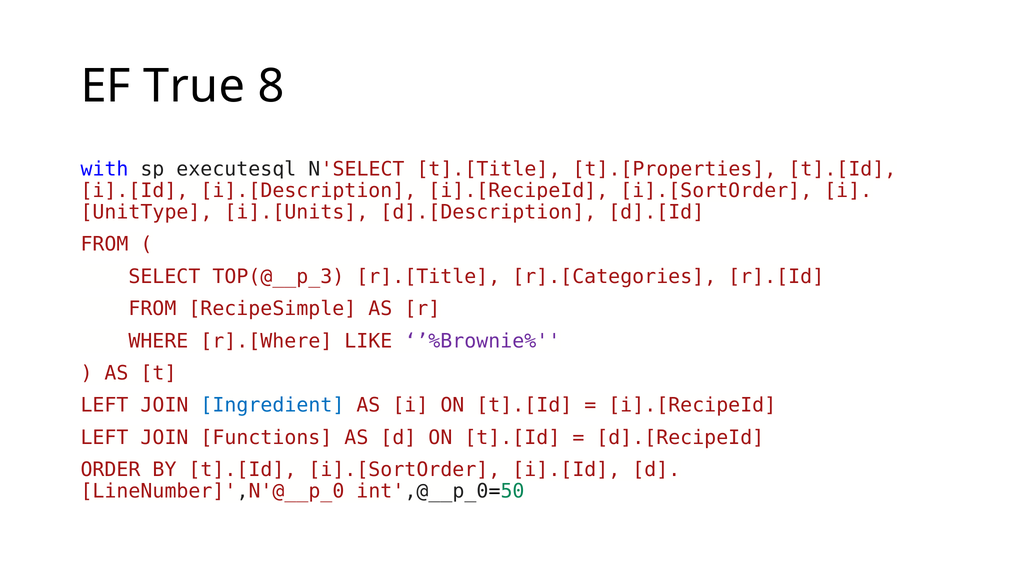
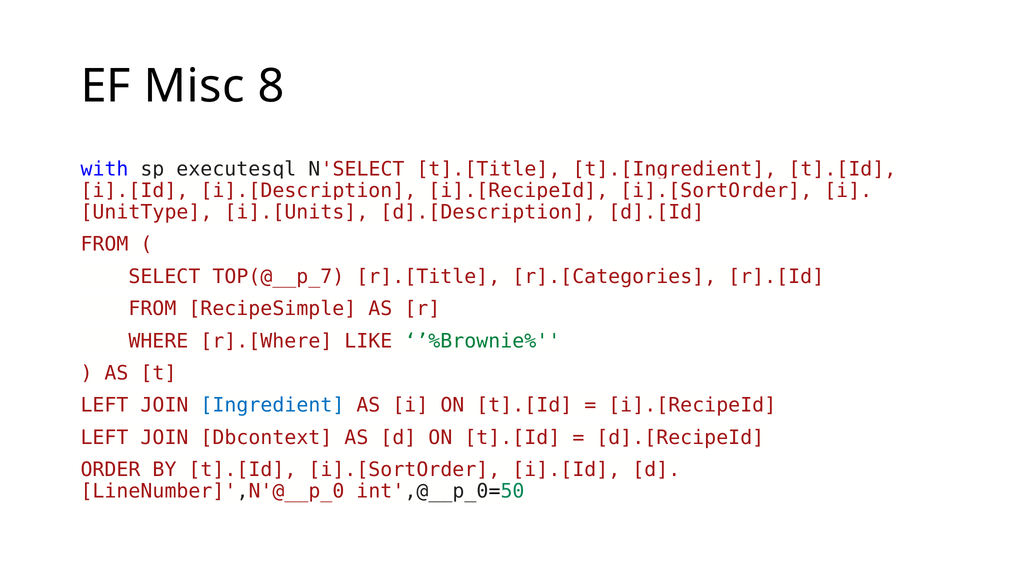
True: True -> Misc
t].[Properties: t].[Properties -> t].[Ingredient
TOP(@__p_3: TOP(@__p_3 -> TOP(@__p_7
’%Brownie% colour: purple -> green
Functions: Functions -> Dbcontext
